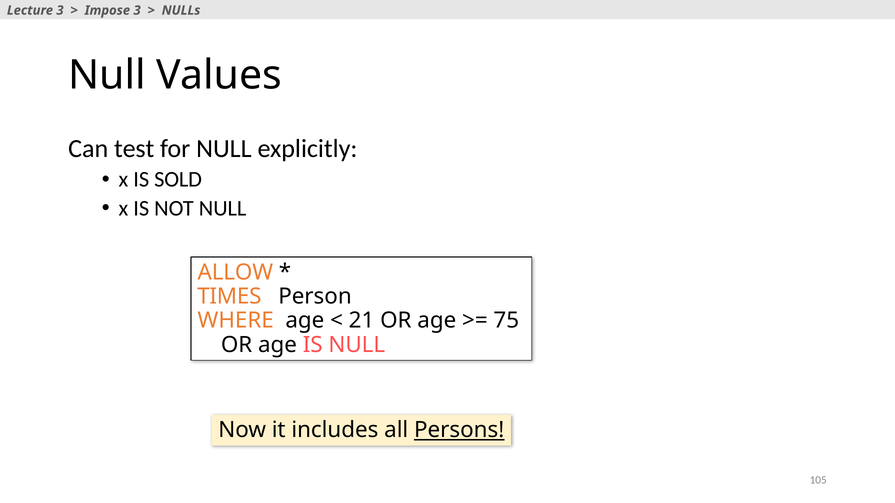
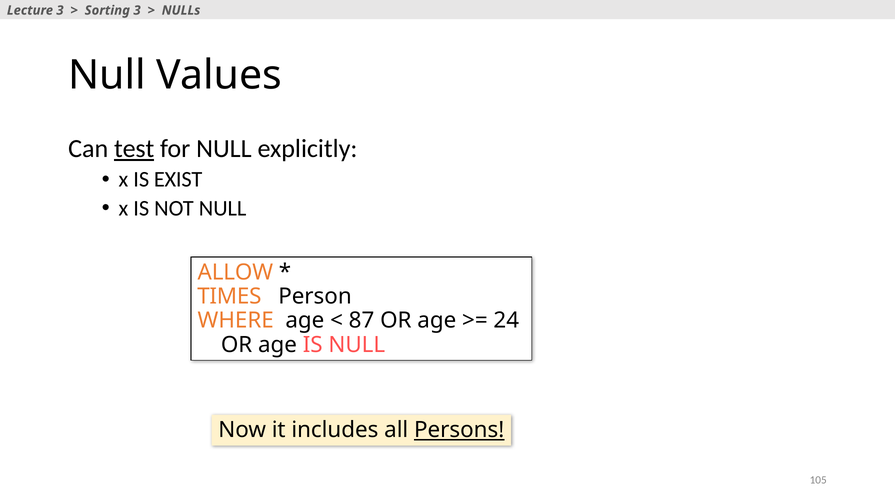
Impose: Impose -> Sorting
test underline: none -> present
SOLD: SOLD -> EXIST
21: 21 -> 87
75: 75 -> 24
